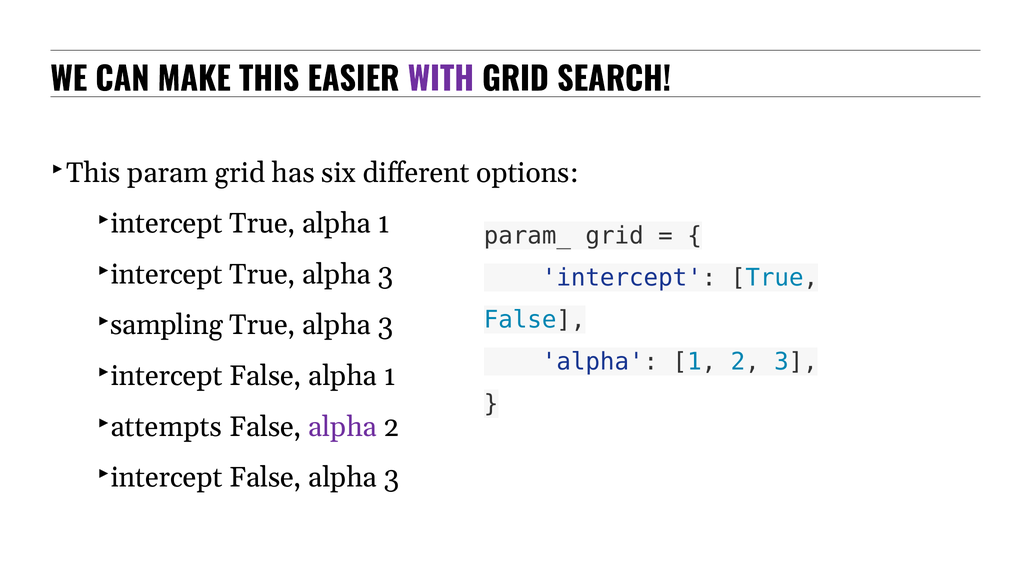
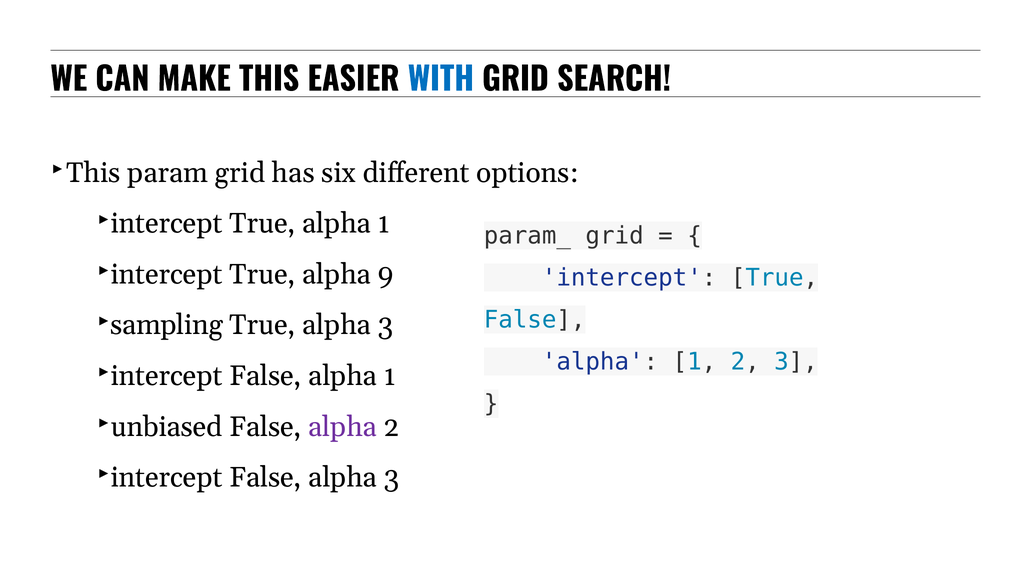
WITH colour: purple -> blue
intercept True alpha 3: 3 -> 9
attempts: attempts -> unbiased
